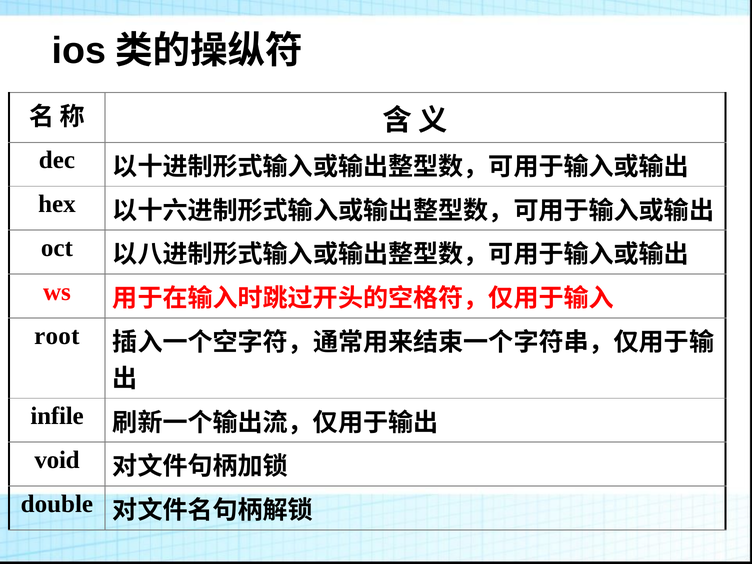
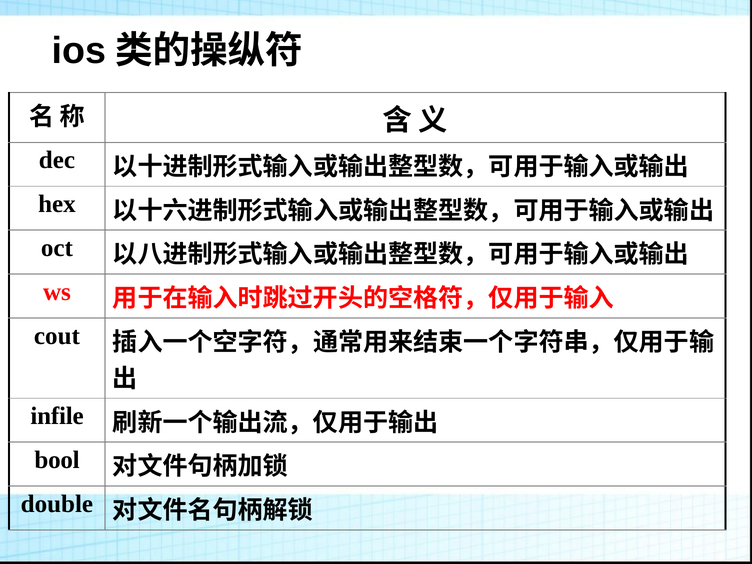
root: root -> cout
void: void -> bool
